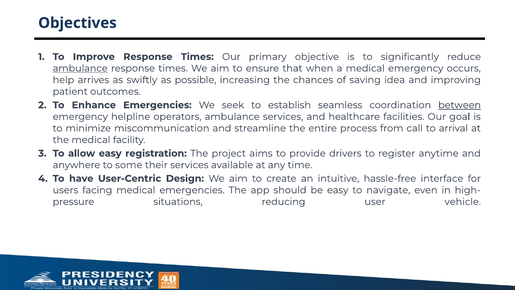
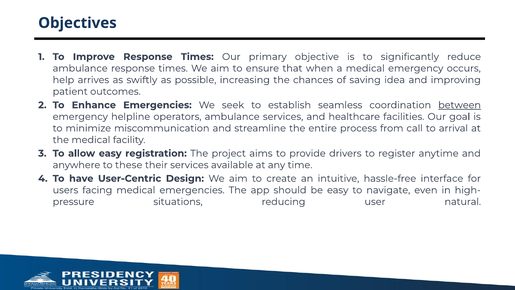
ambulance at (80, 68) underline: present -> none
some: some -> these
vehicle: vehicle -> natural
